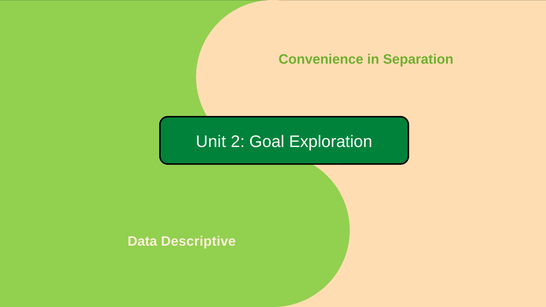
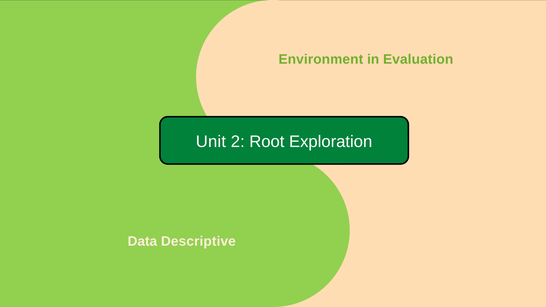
Convenience: Convenience -> Environment
Separation: Separation -> Evaluation
Goal: Goal -> Root
